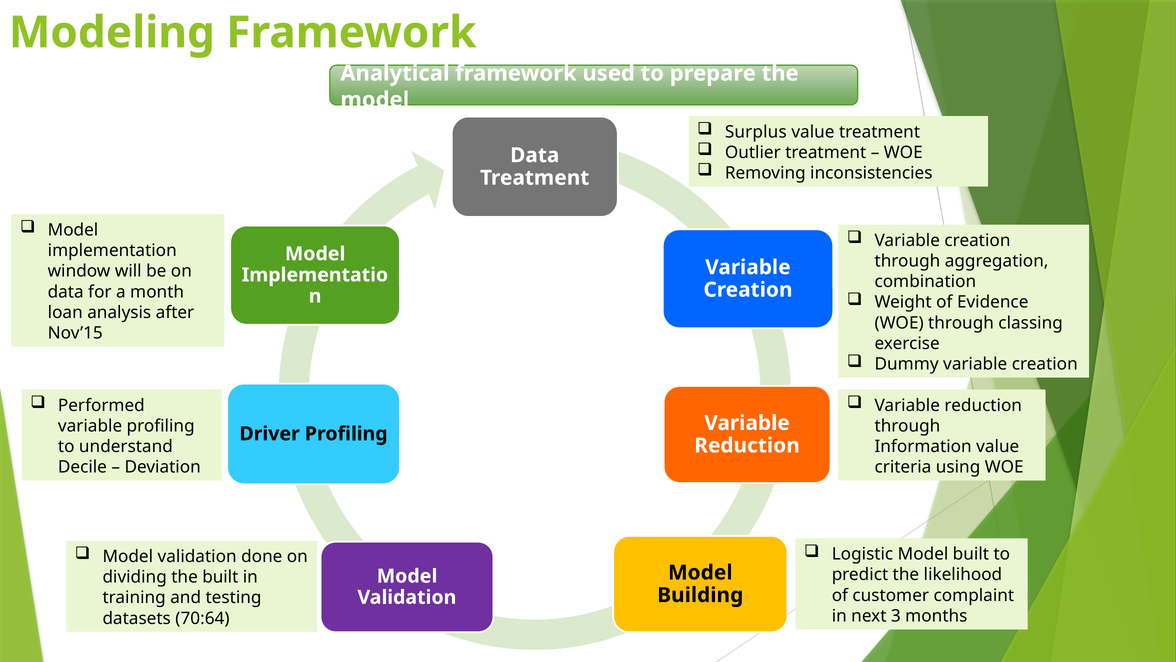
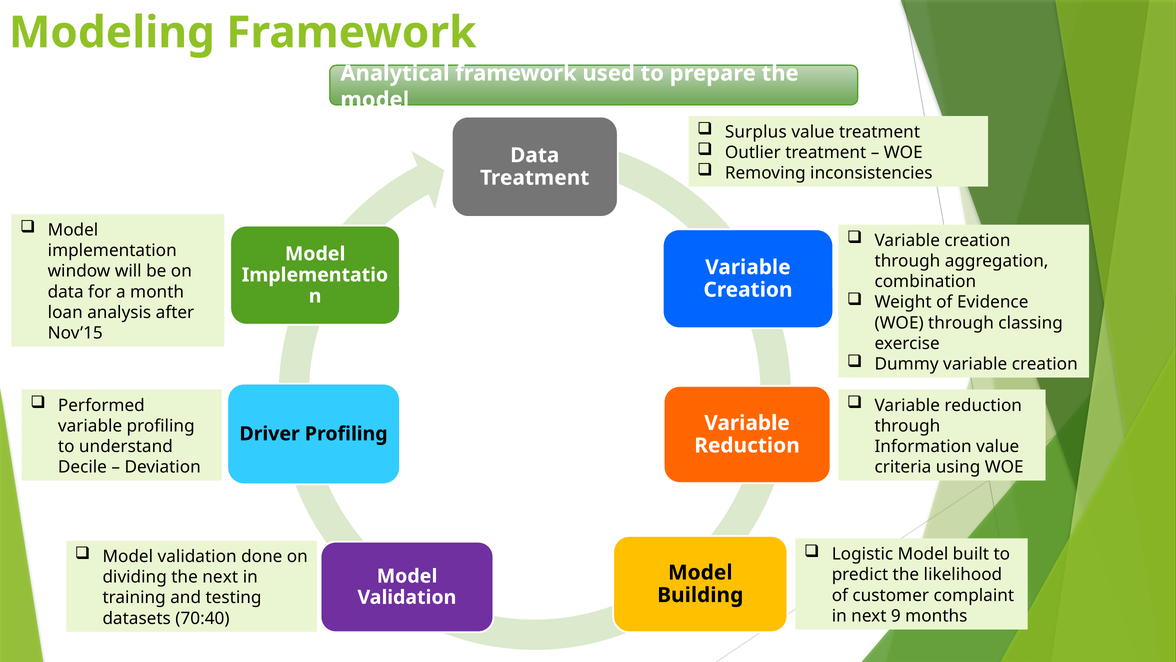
the built: built -> next
3: 3 -> 9
70:64: 70:64 -> 70:40
